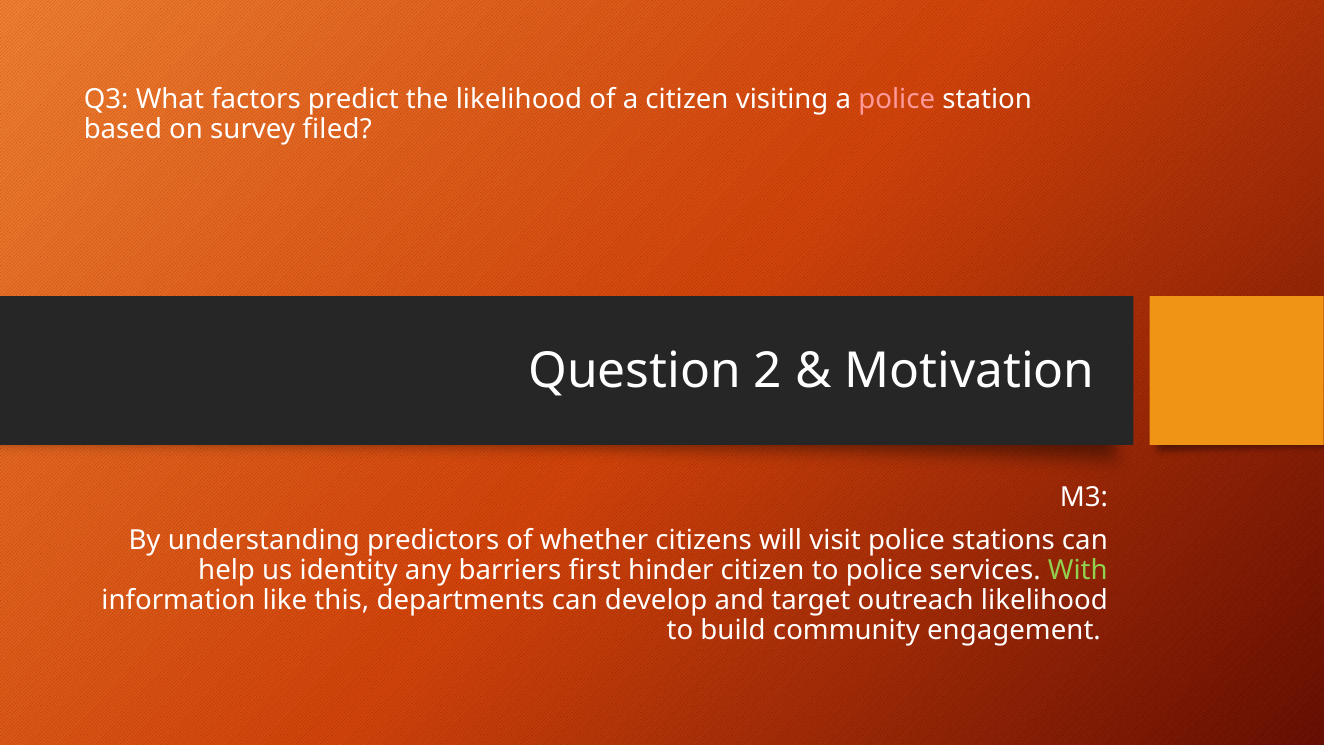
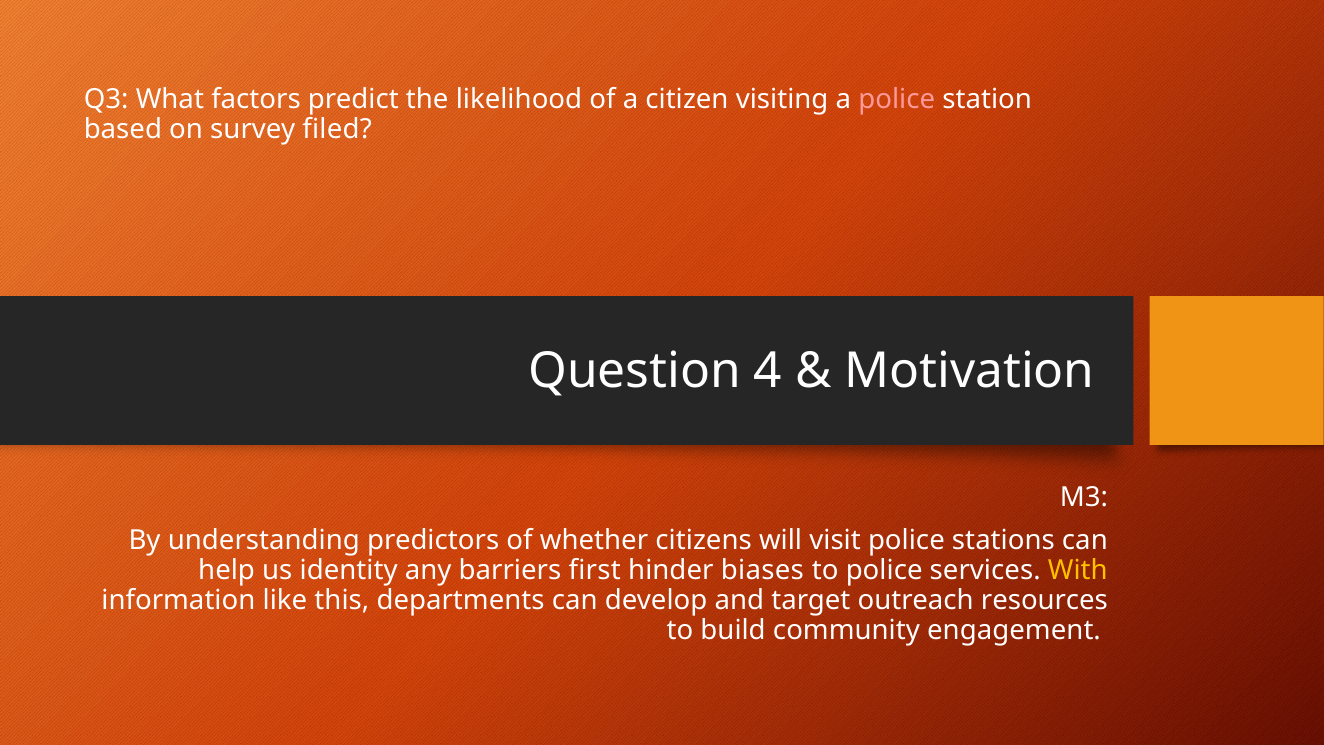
2: 2 -> 4
hinder citizen: citizen -> biases
With colour: light green -> yellow
outreach likelihood: likelihood -> resources
